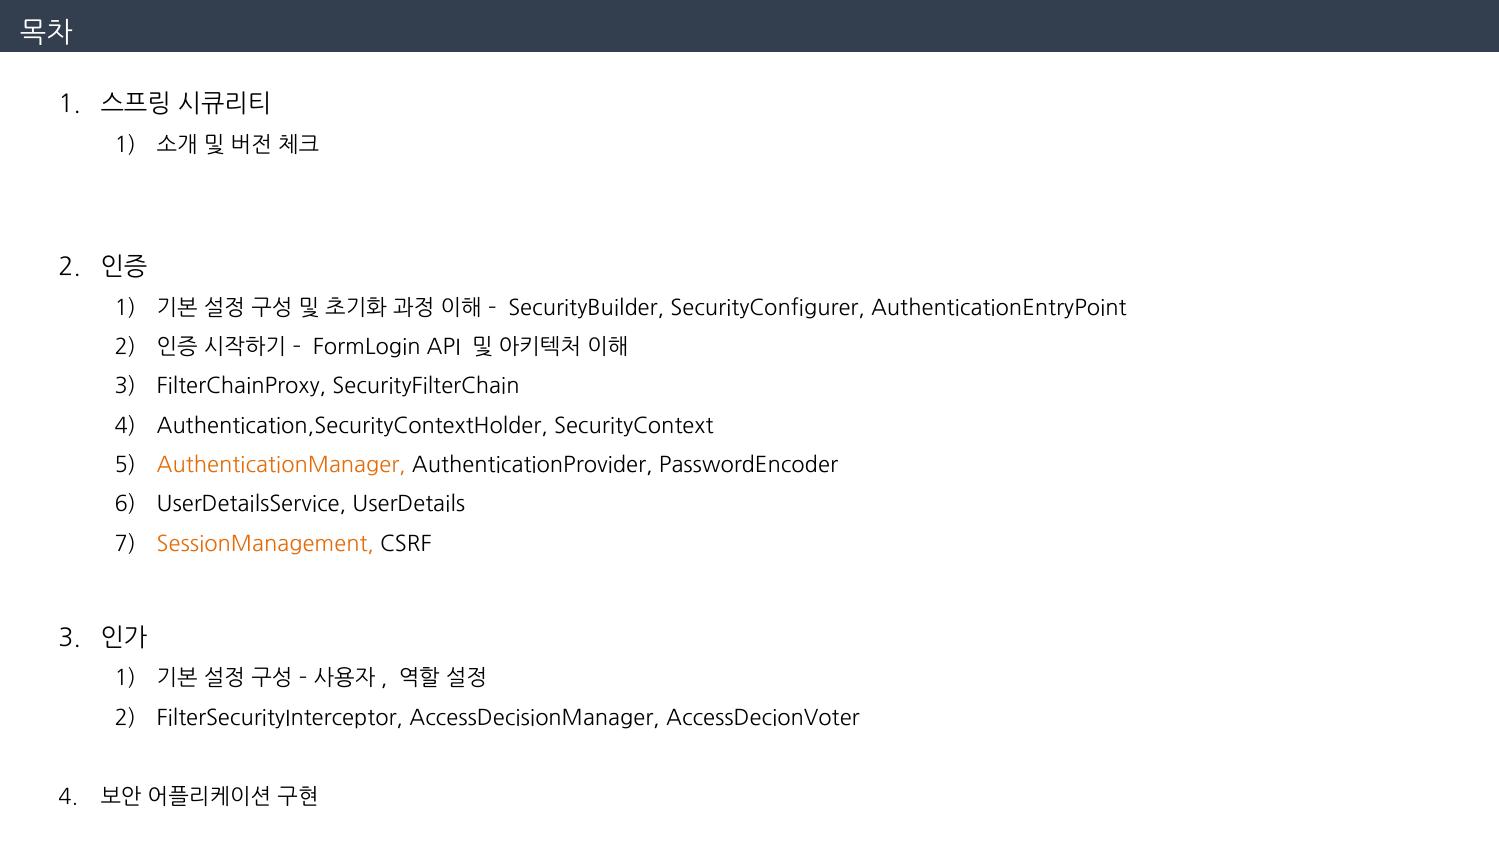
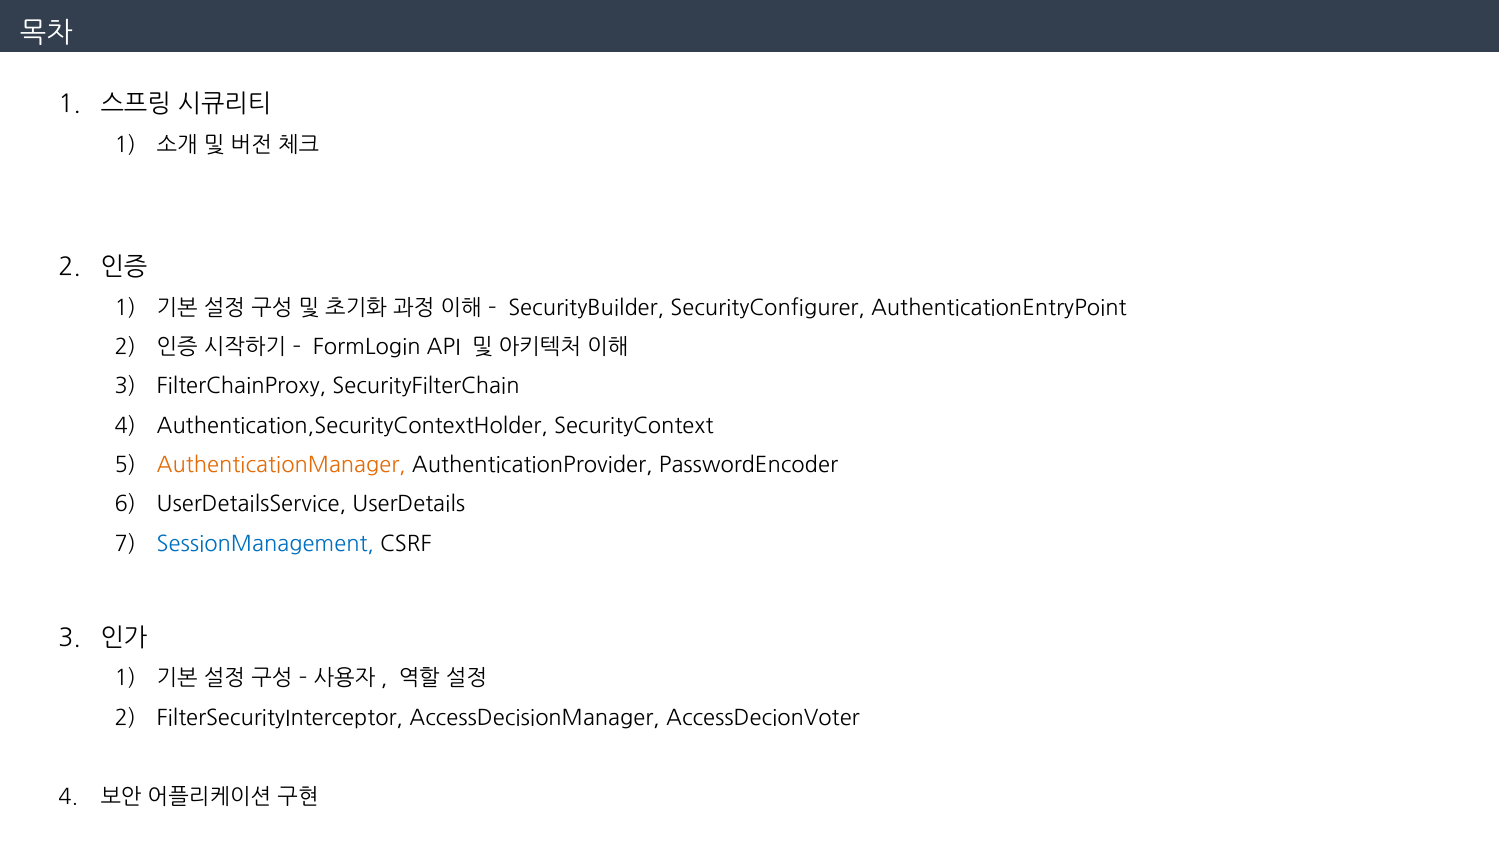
SessionManagement colour: orange -> blue
